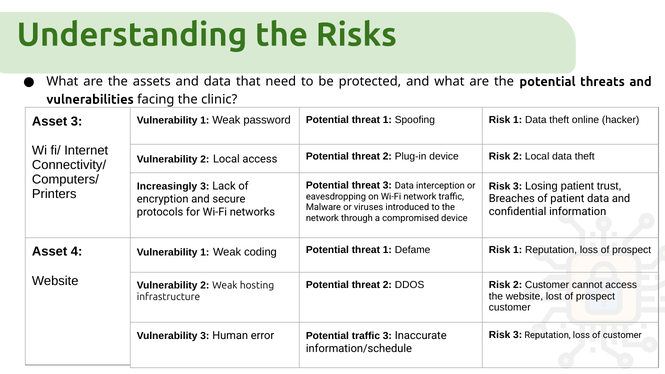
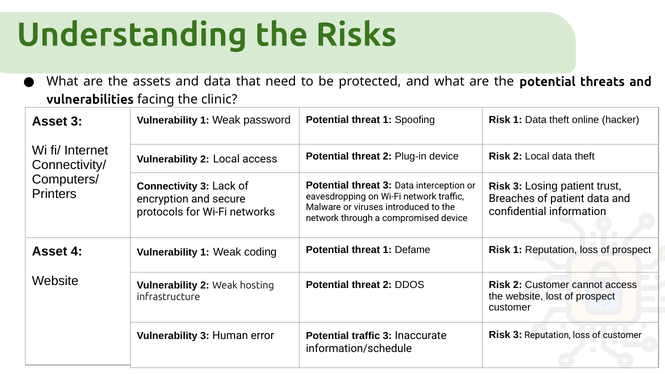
Increasingly: Increasingly -> Connectivity
